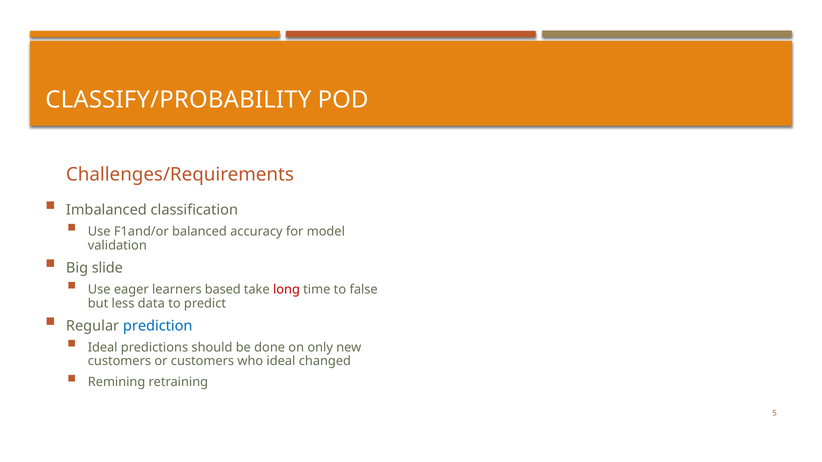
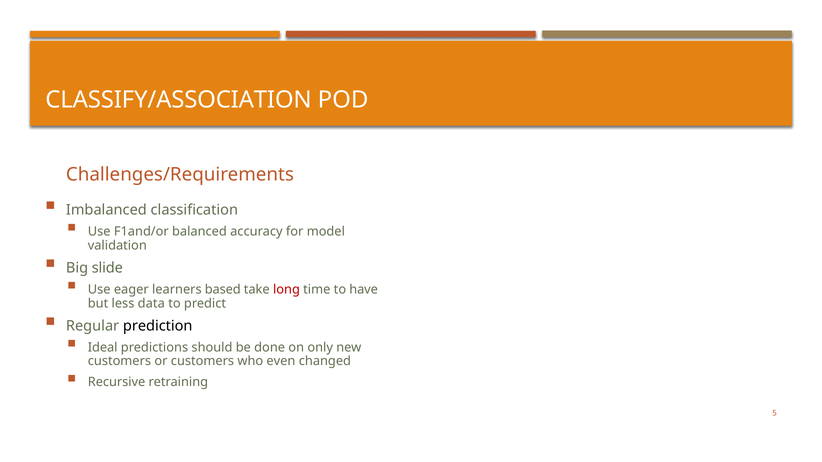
CLASSIFY/PROBABILITY: CLASSIFY/PROBABILITY -> CLASSIFY/ASSOCIATION
false: false -> have
prediction colour: blue -> black
who ideal: ideal -> even
Remining: Remining -> Recursive
